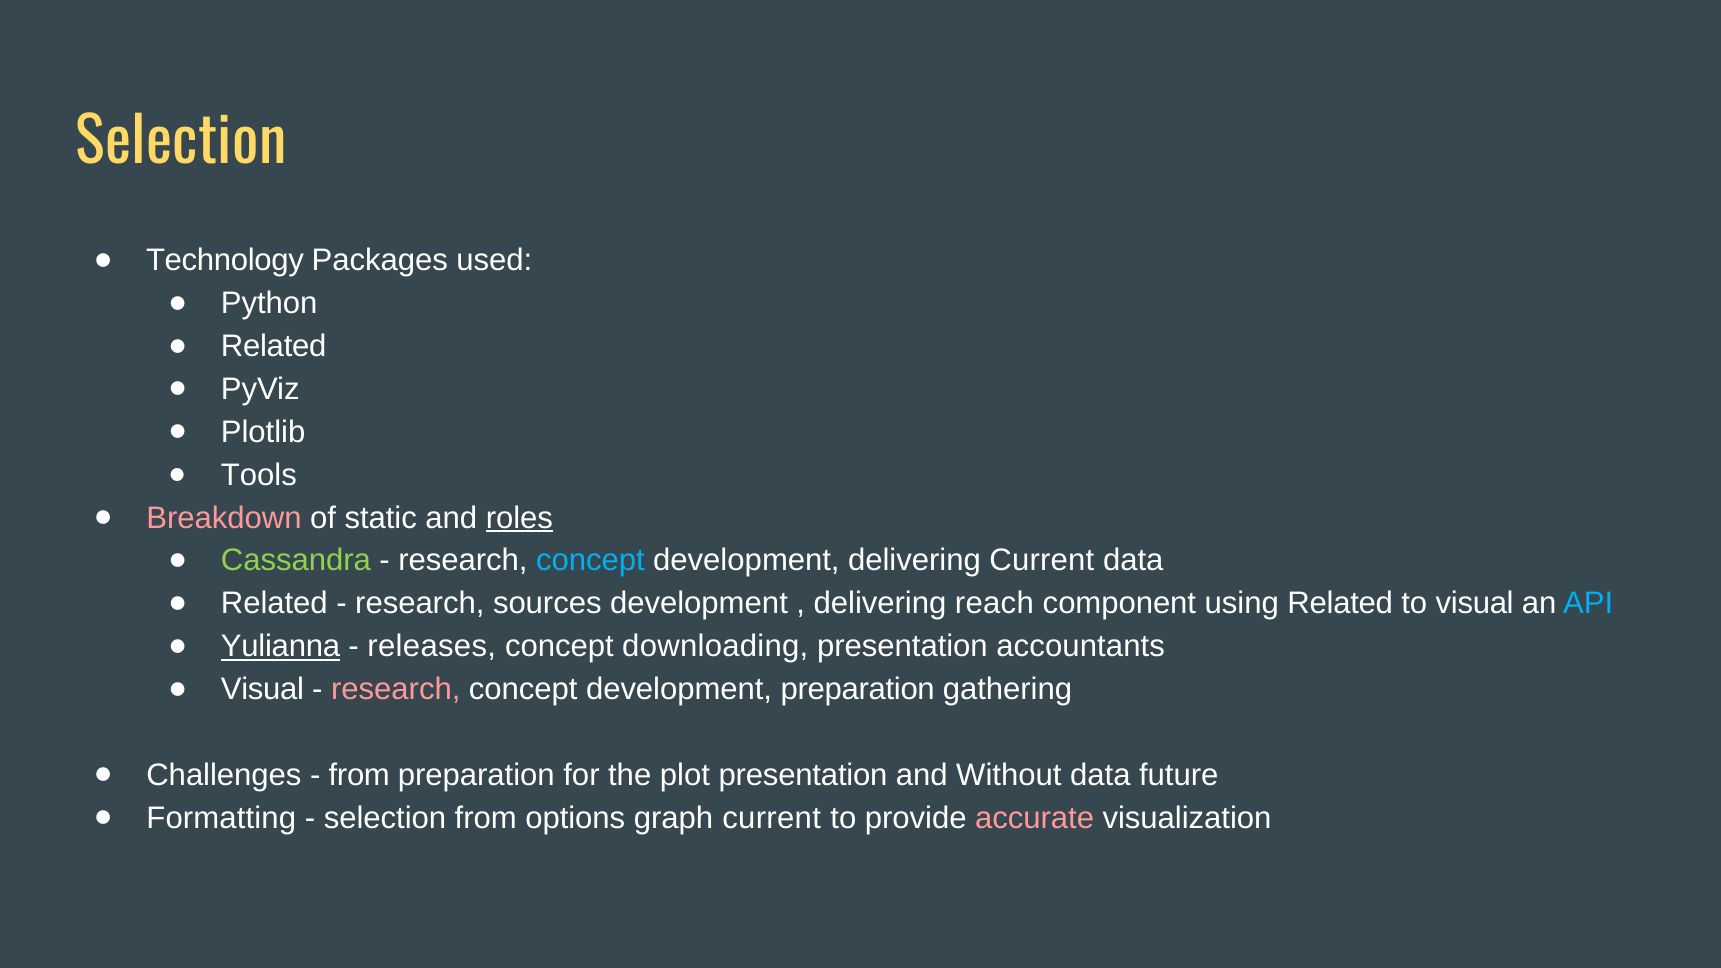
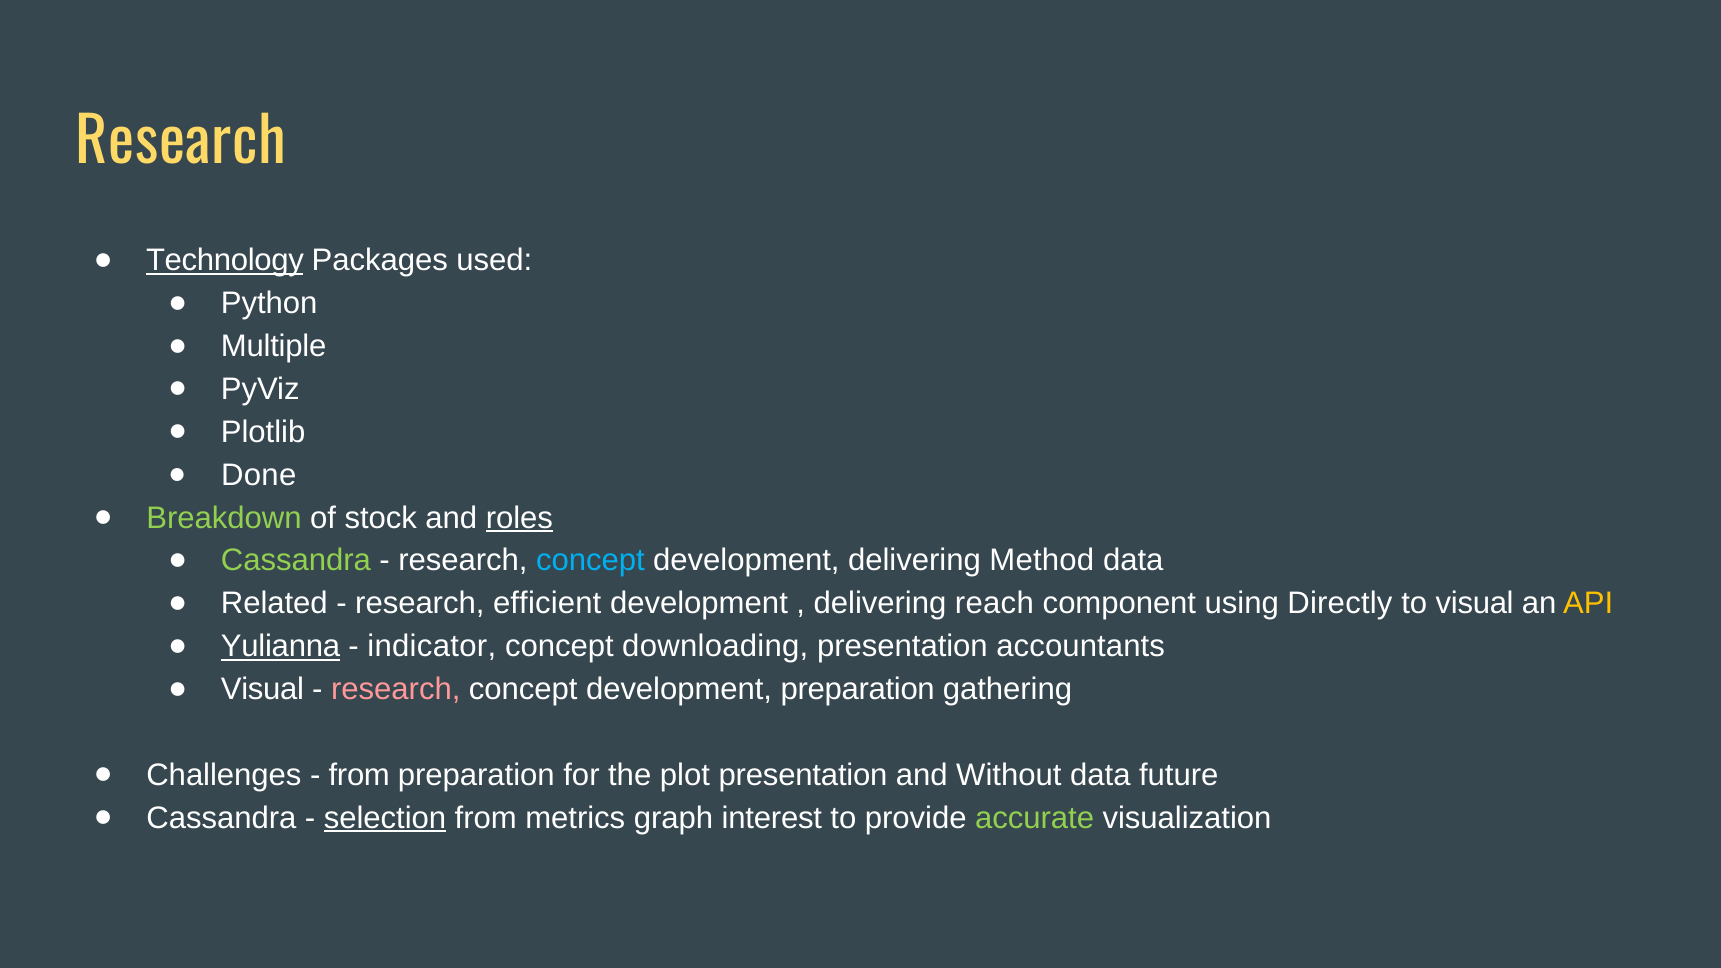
Selection at (181, 143): Selection -> Research
Technology underline: none -> present
Related at (274, 346): Related -> Multiple
Tools: Tools -> Done
Breakdown colour: pink -> light green
static: static -> stock
delivering Current: Current -> Method
sources: sources -> efficient
using Related: Related -> Directly
API colour: light blue -> yellow
releases: releases -> indicator
Formatting at (221, 818): Formatting -> Cassandra
selection at (385, 818) underline: none -> present
options: options -> metrics
graph current: current -> interest
accurate colour: pink -> light green
